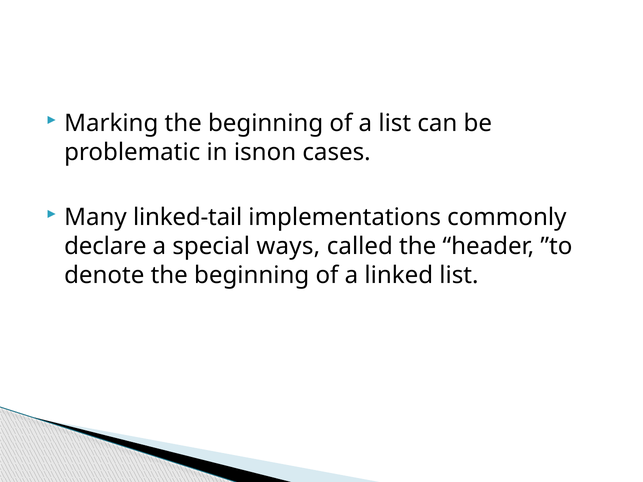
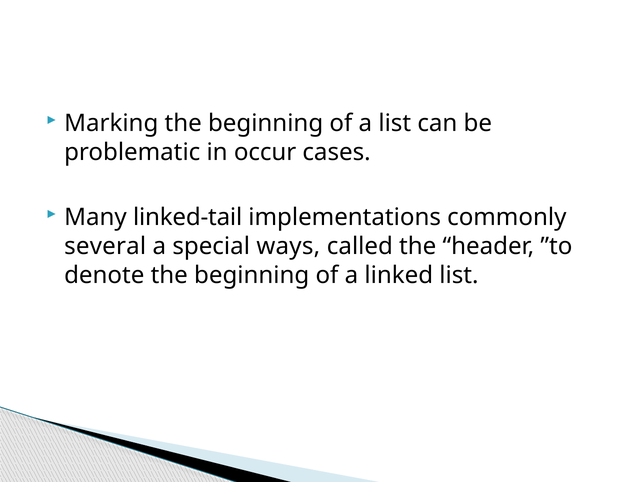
isnon: isnon -> occur
declare: declare -> several
